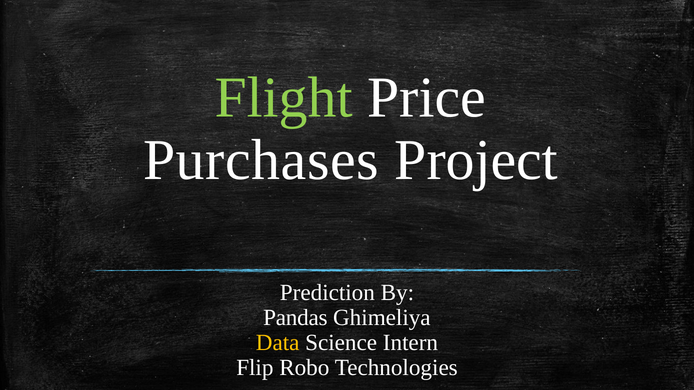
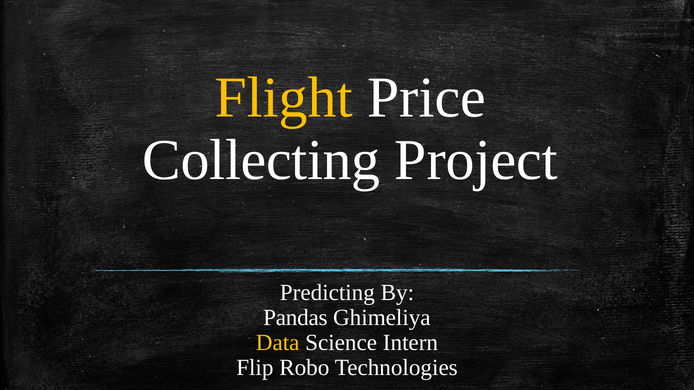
Flight colour: light green -> yellow
Purchases: Purchases -> Collecting
Prediction: Prediction -> Predicting
